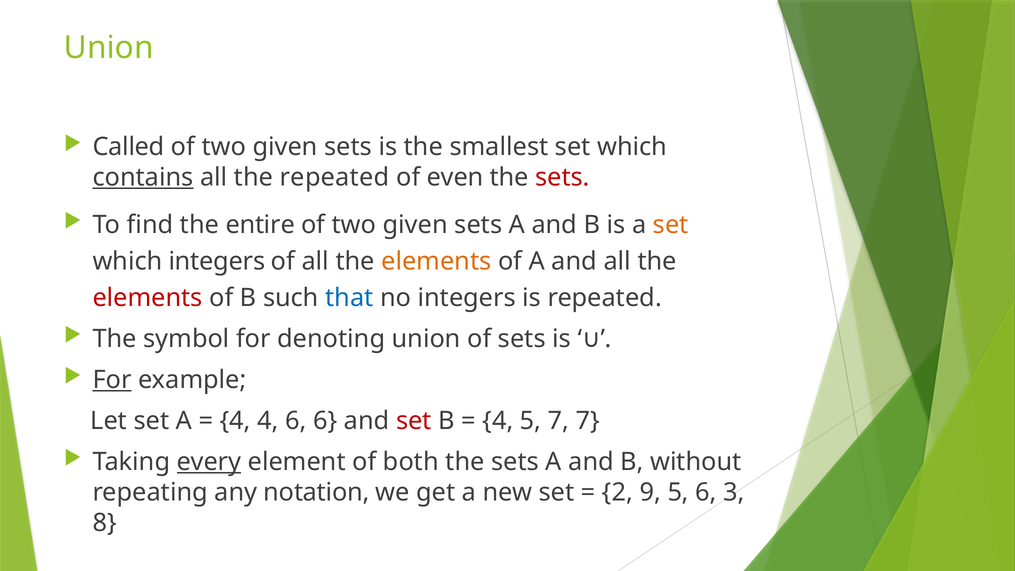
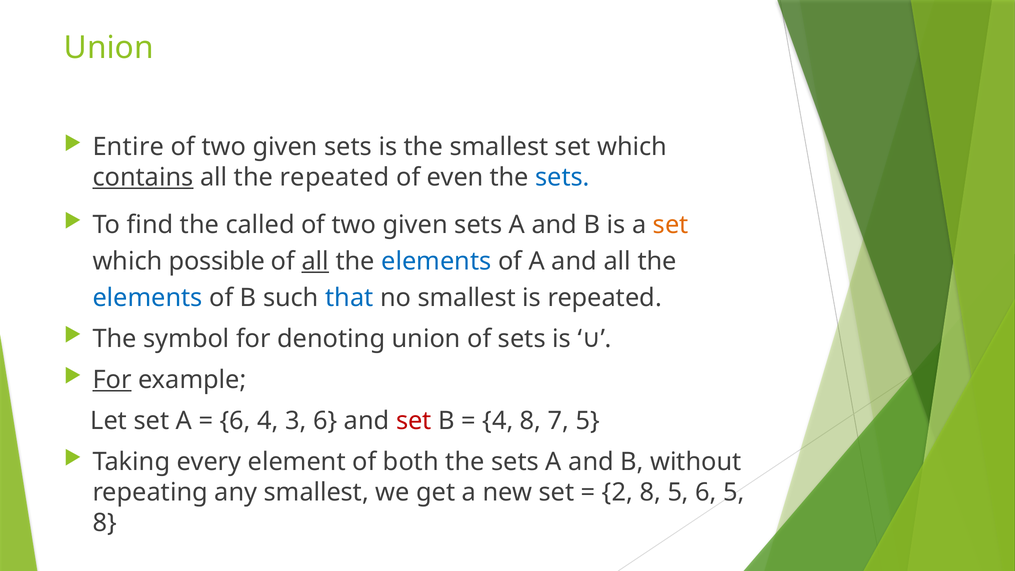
Called: Called -> Entire
sets at (562, 177) colour: red -> blue
entire: entire -> called
which integers: integers -> possible
all at (315, 261) underline: none -> present
elements at (436, 261) colour: orange -> blue
elements at (148, 298) colour: red -> blue
no integers: integers -> smallest
4 at (235, 421): 4 -> 6
4 6: 6 -> 3
4 5: 5 -> 8
7 7: 7 -> 5
every underline: present -> none
any notation: notation -> smallest
2 9: 9 -> 8
6 3: 3 -> 5
